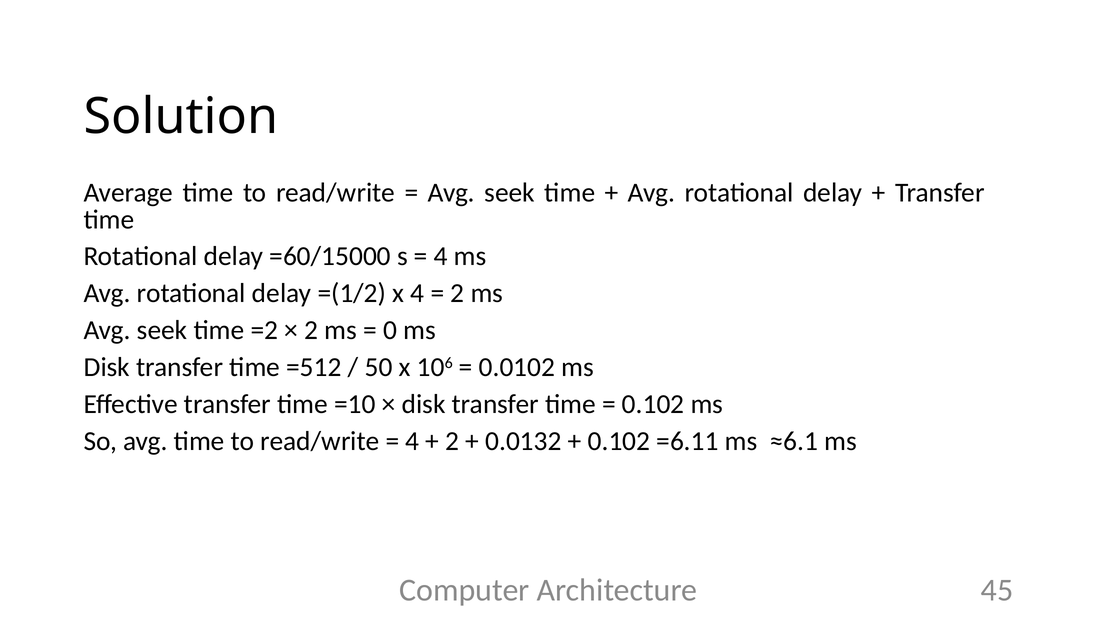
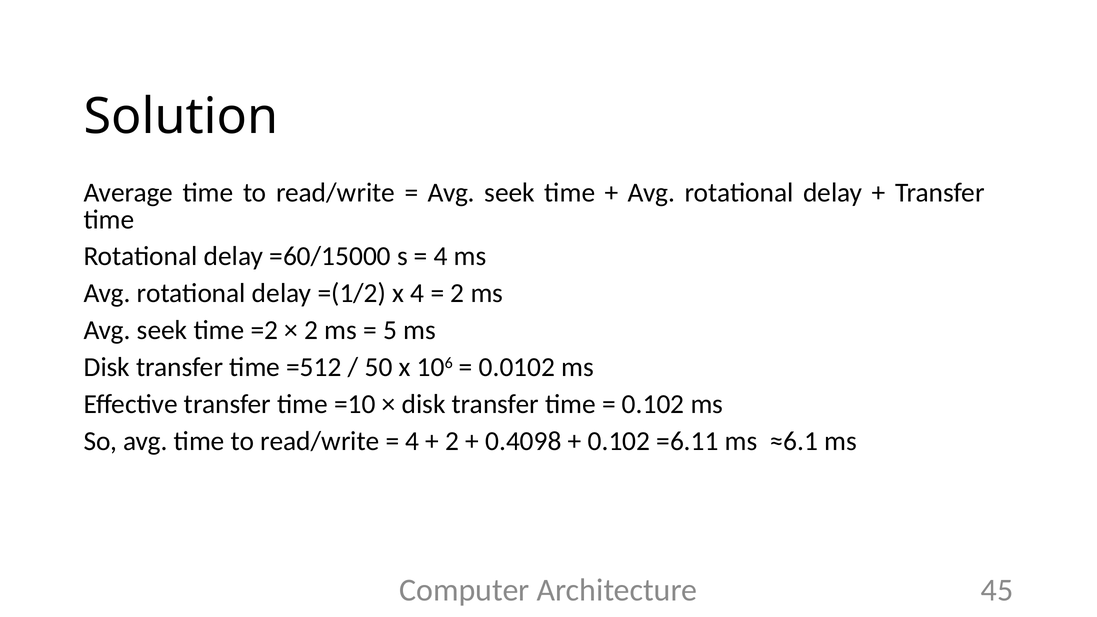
0: 0 -> 5
0.0132: 0.0132 -> 0.4098
